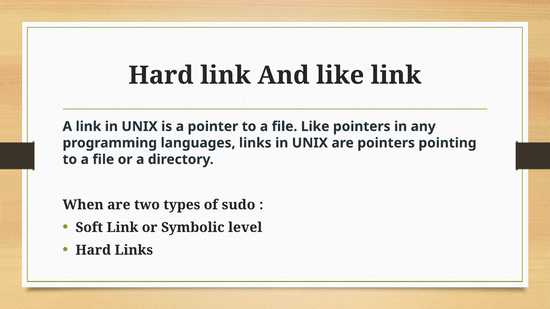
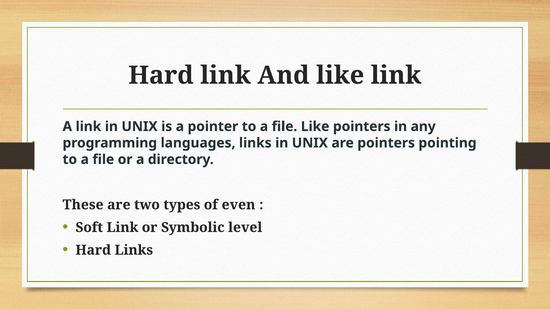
When: When -> These
sudo: sudo -> even
